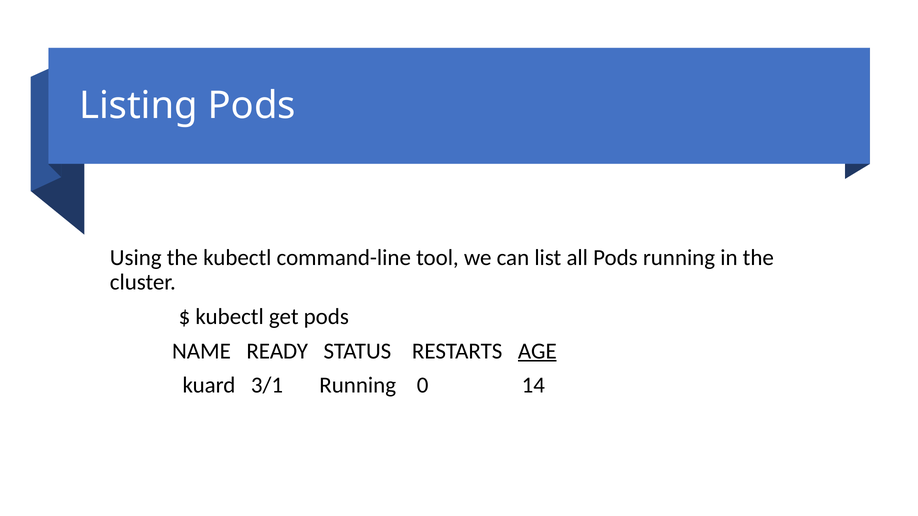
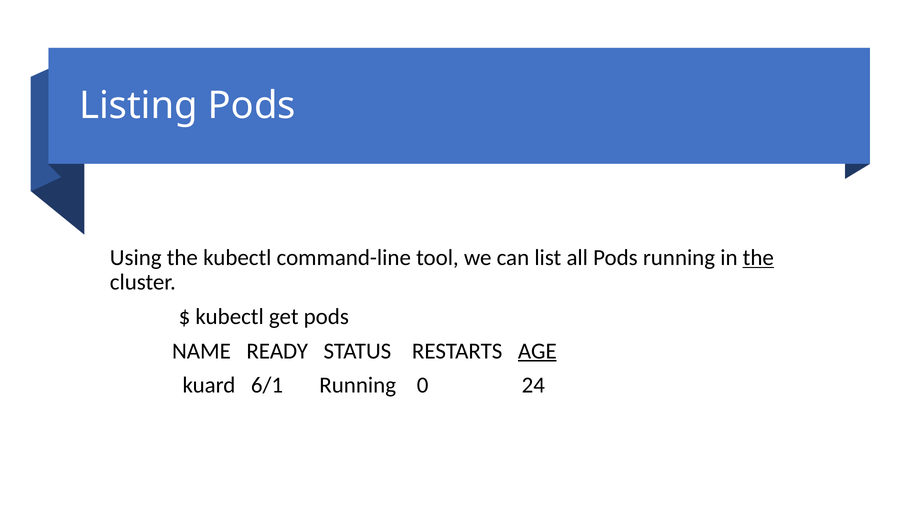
the at (758, 258) underline: none -> present
3/1: 3/1 -> 6/1
14: 14 -> 24
